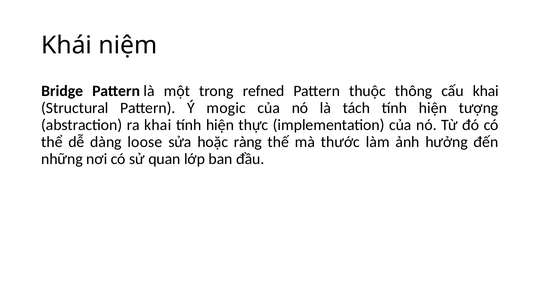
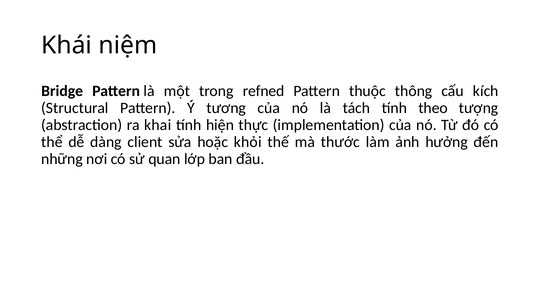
cấu khai: khai -> kích
mogic: mogic -> tương
tách tính hiện: hiện -> theo
loose: loose -> client
ràng: ràng -> khỏi
